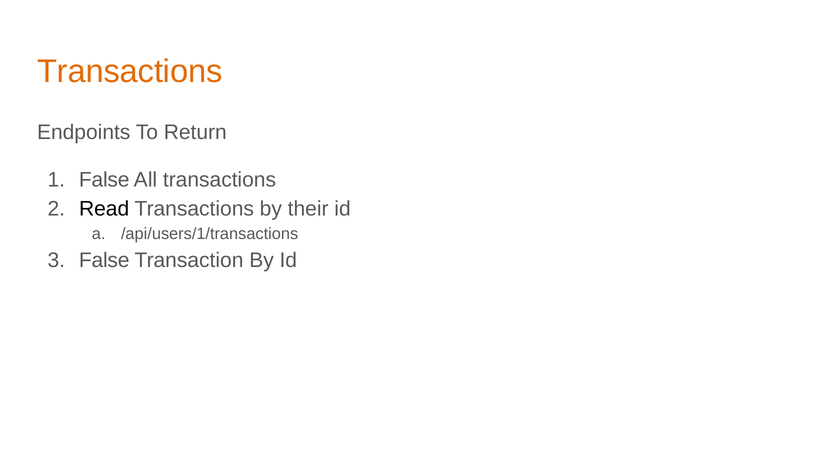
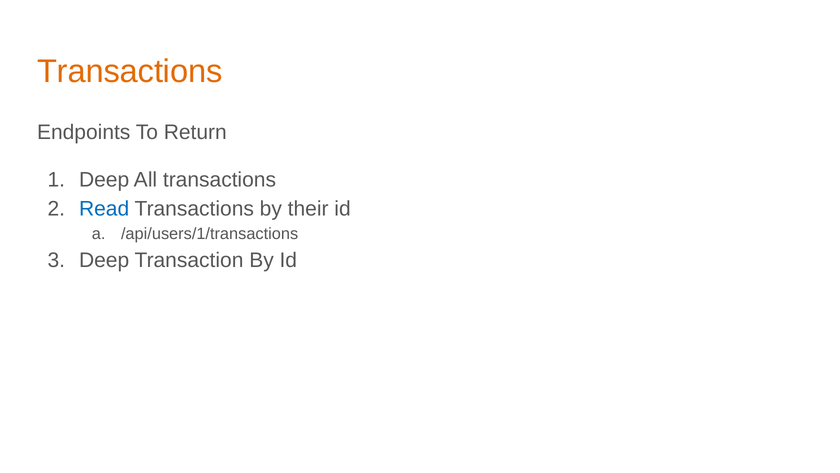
False at (104, 180): False -> Deep
Read colour: black -> blue
False at (104, 260): False -> Deep
